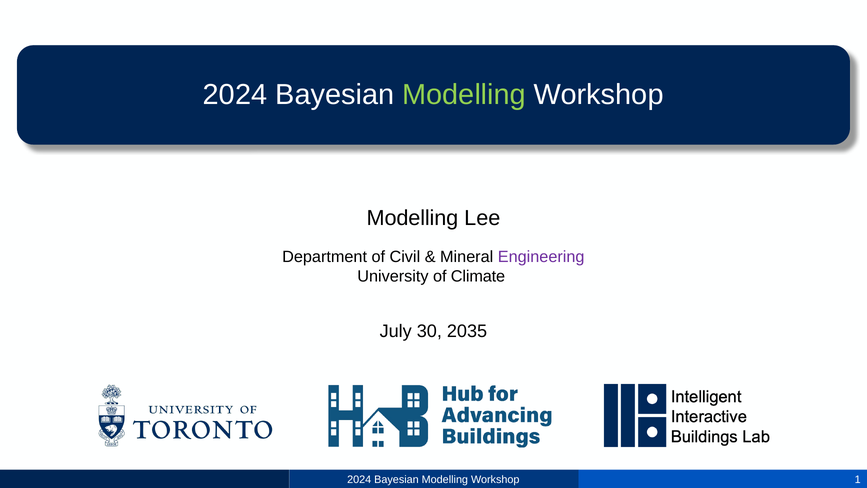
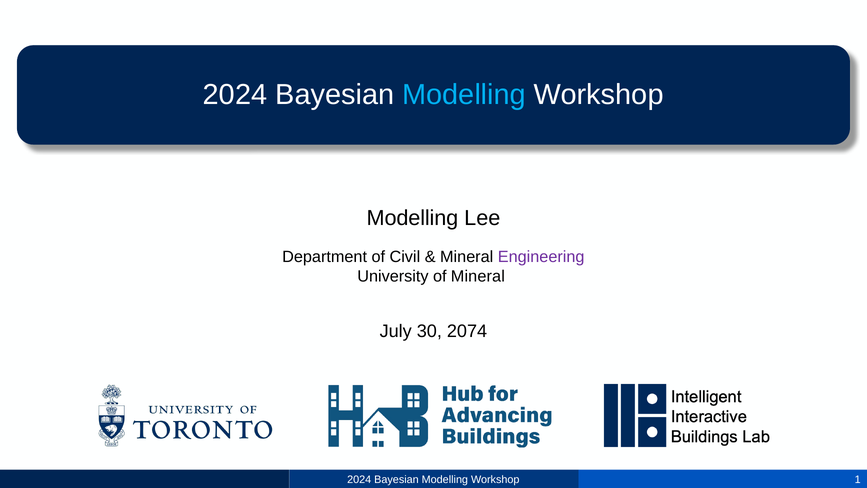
Modelling at (464, 95) colour: light green -> light blue
of Climate: Climate -> Mineral
2035: 2035 -> 2074
